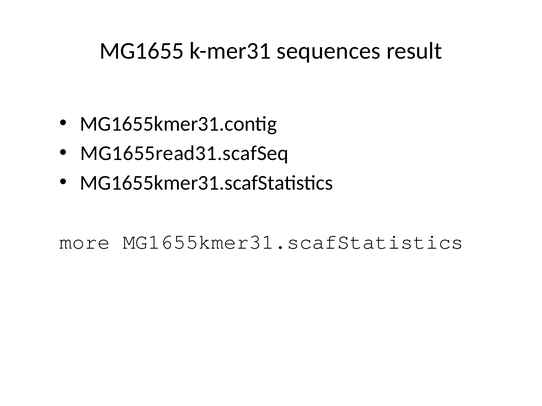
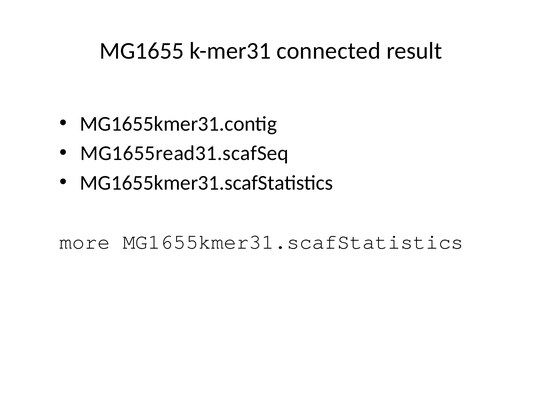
sequences: sequences -> connected
